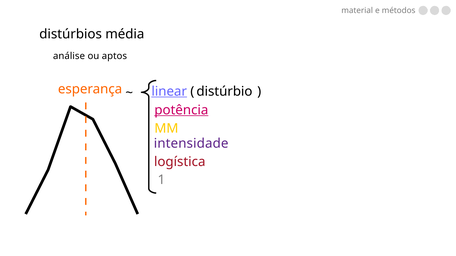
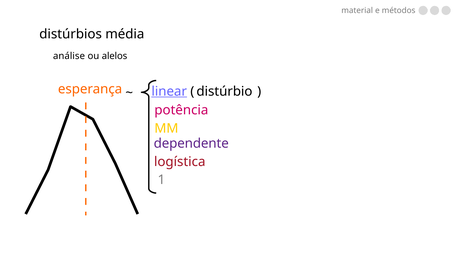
aptos: aptos -> alelos
potência underline: present -> none
intensidade: intensidade -> dependente
